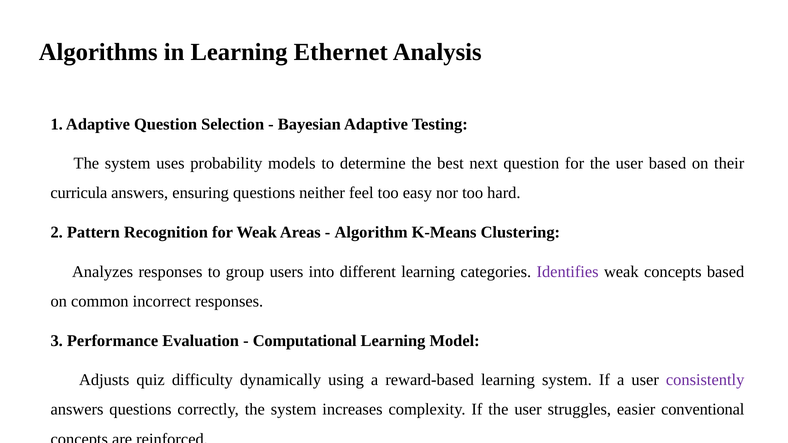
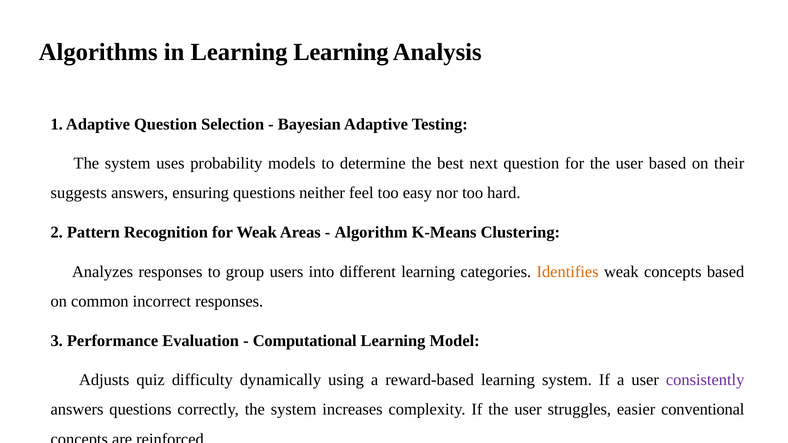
Learning Ethernet: Ethernet -> Learning
curricula: curricula -> suggests
Identifies colour: purple -> orange
